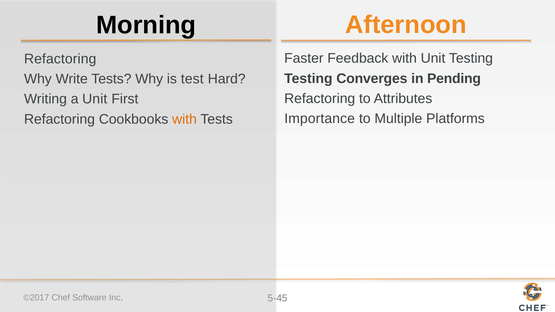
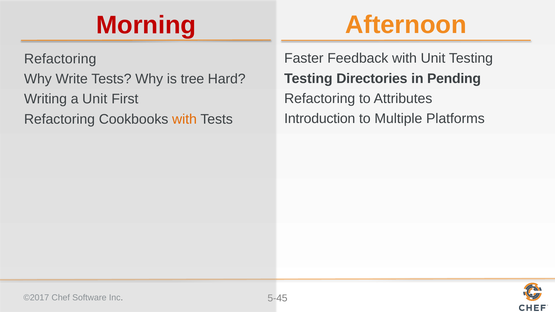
Morning colour: black -> red
Converges: Converges -> Directories
test: test -> tree
Importance: Importance -> Introduction
